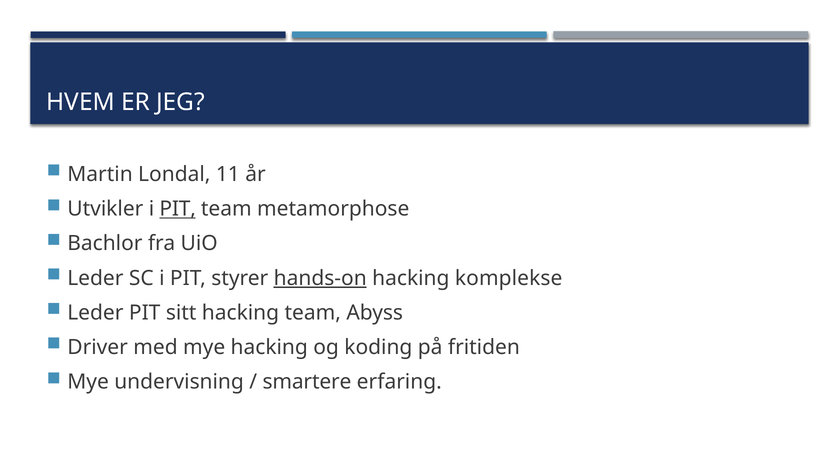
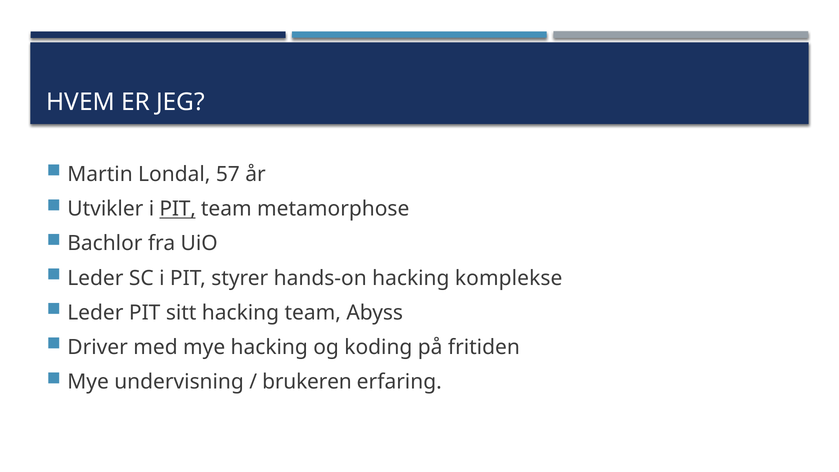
11: 11 -> 57
hands-on underline: present -> none
smartere: smartere -> brukeren
